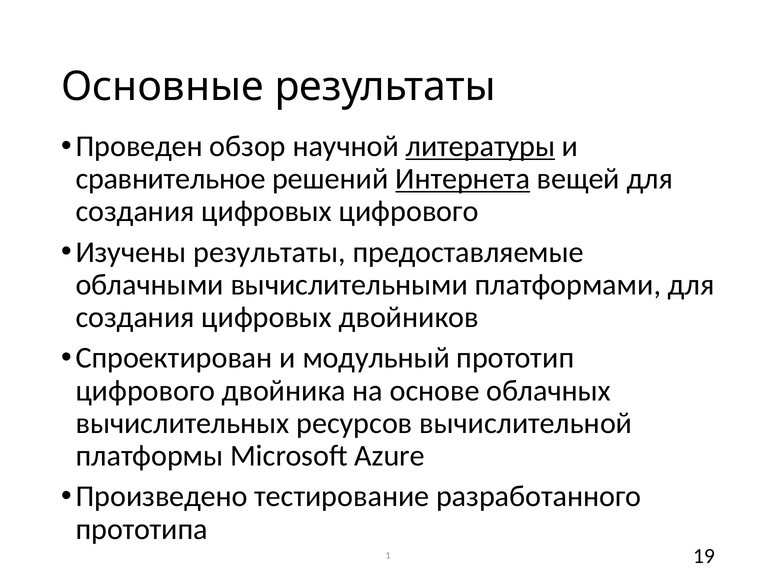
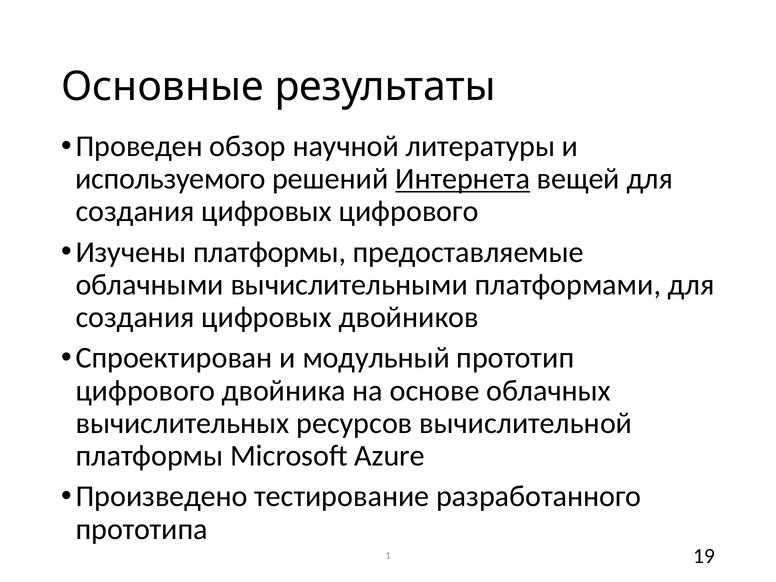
литературы underline: present -> none
сравнительное: сравнительное -> используемого
Изучены результаты: результаты -> платформы
